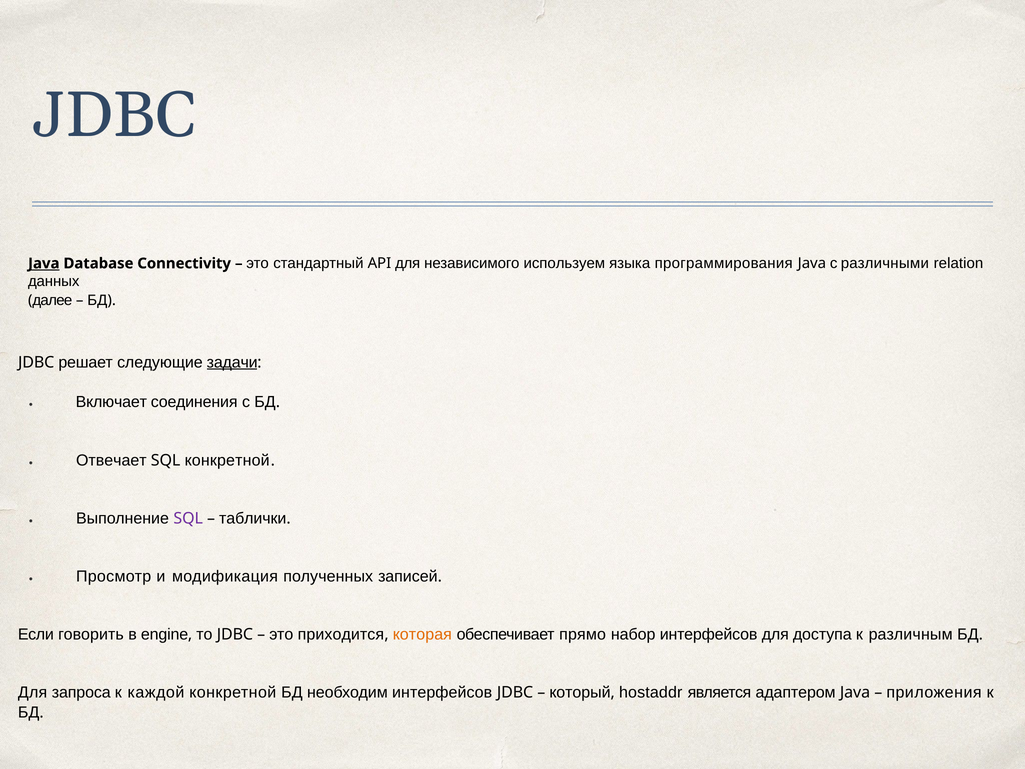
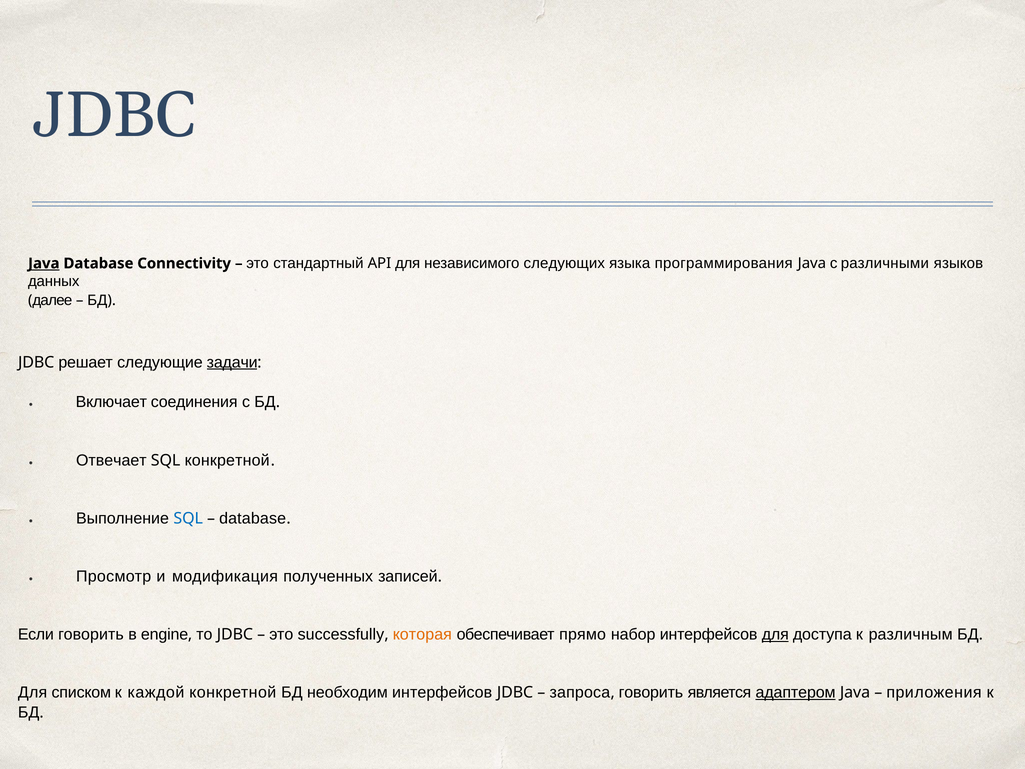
используем: используем -> следующих
relation: relation -> языков
SQL at (188, 518) colour: purple -> blue
таблички at (253, 518): таблички -> database
приходится: приходится -> successfully
для at (775, 634) underline: none -> present
запроса: запроса -> списком
который: который -> запроса
hostaddr at (651, 692): hostaddr -> говорить
адаптером underline: none -> present
